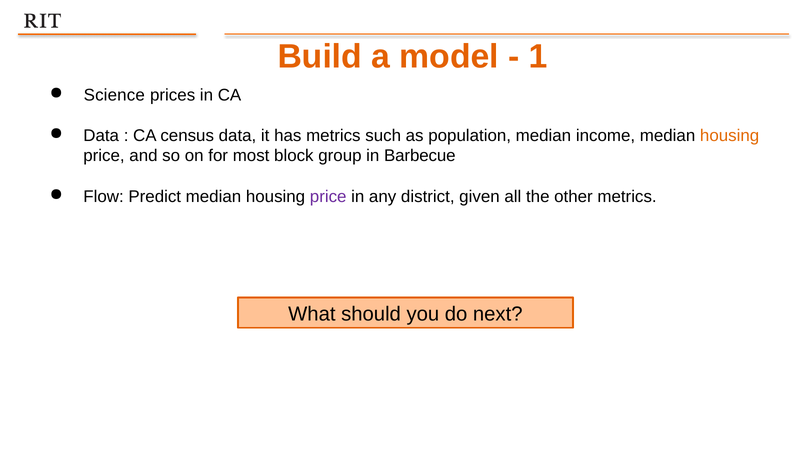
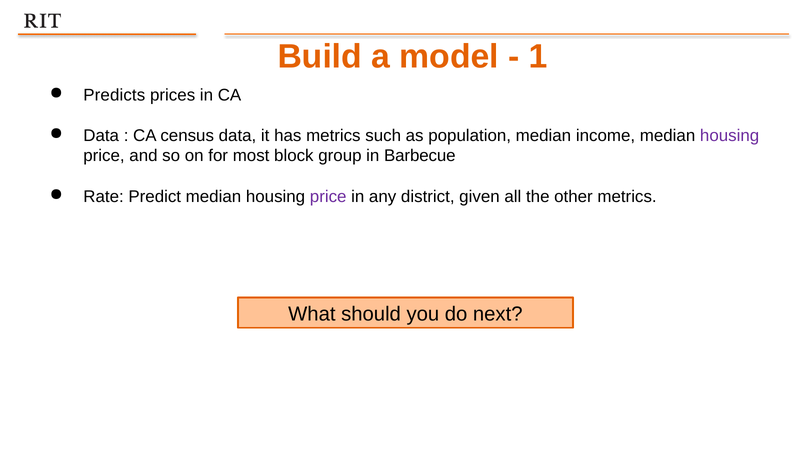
Science: Science -> Predicts
housing at (730, 136) colour: orange -> purple
Flow: Flow -> Rate
